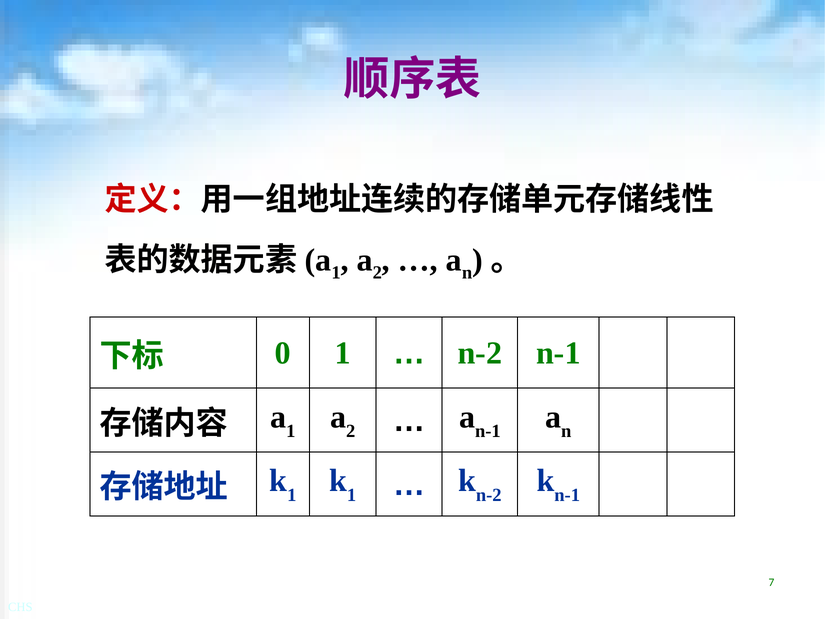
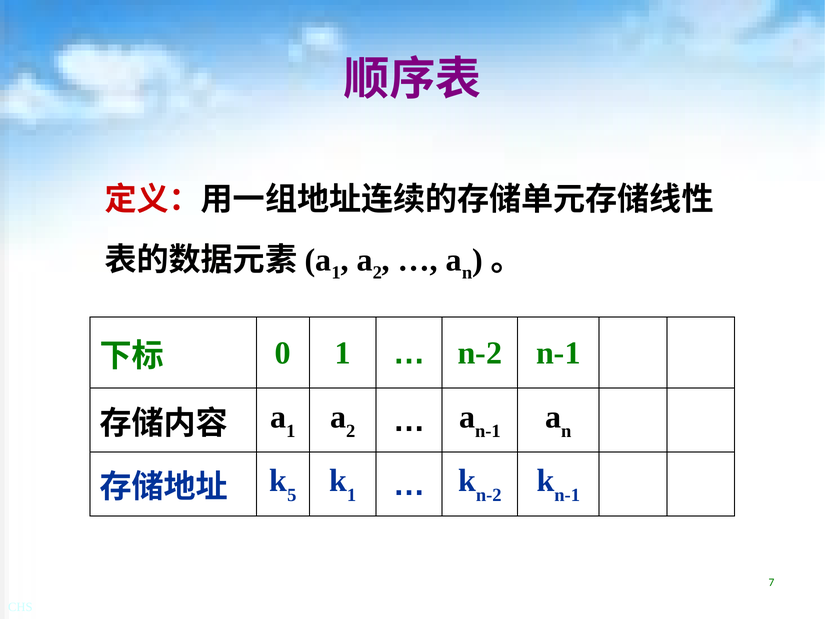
1 at (292, 495): 1 -> 5
